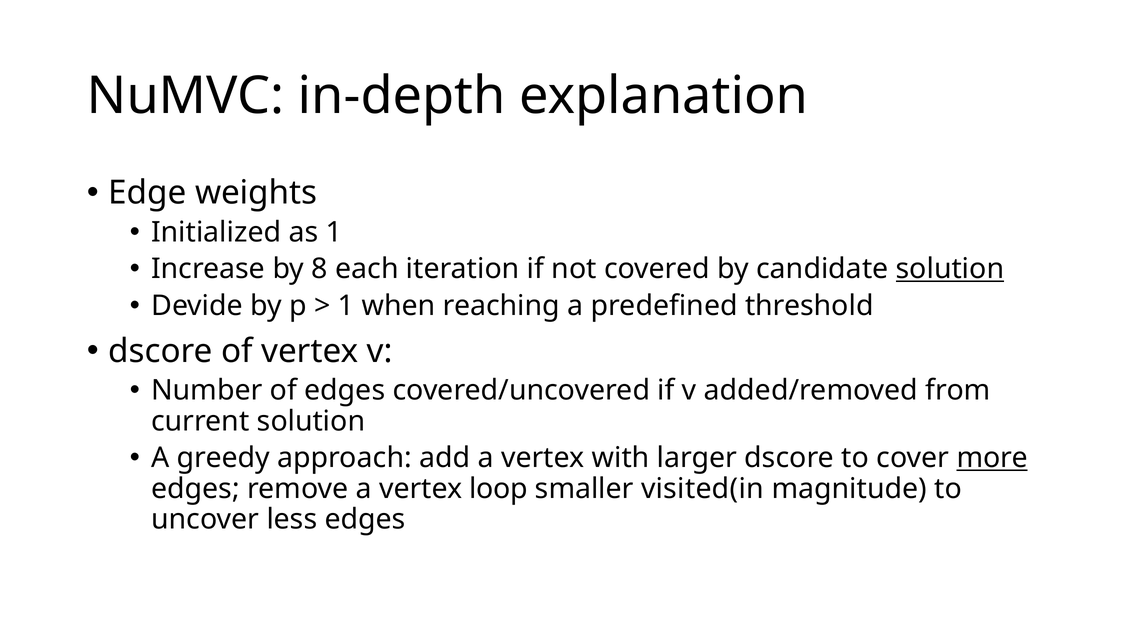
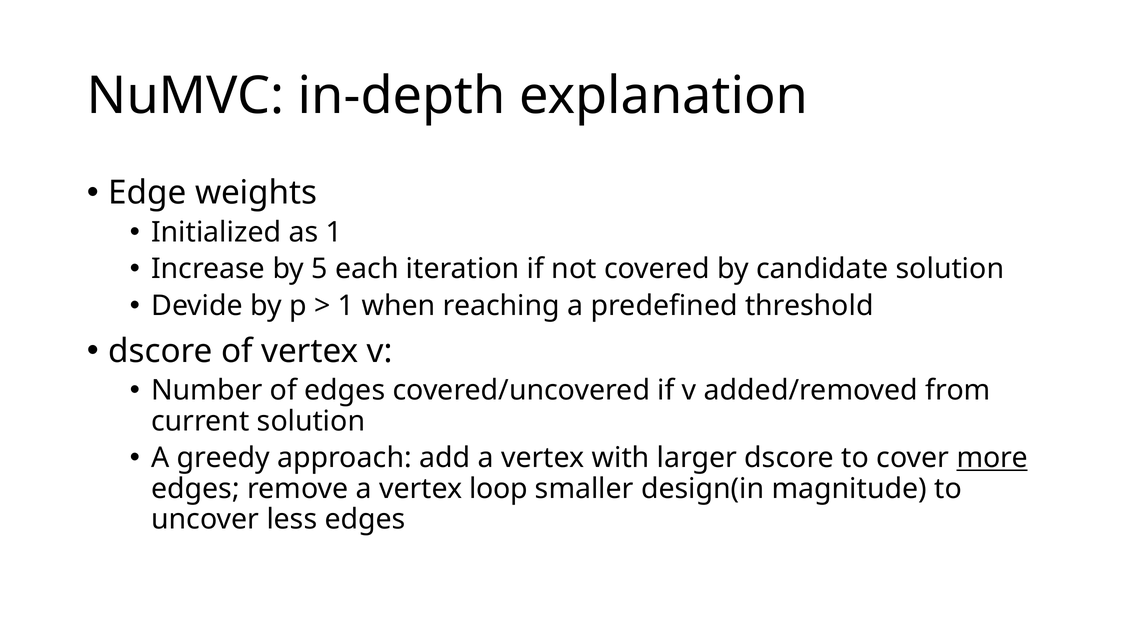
8: 8 -> 5
solution at (950, 269) underline: present -> none
visited(in: visited(in -> design(in
